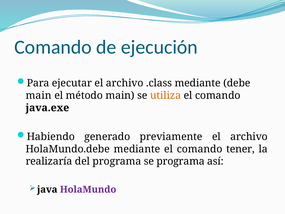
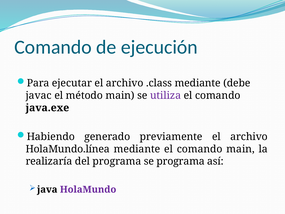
main at (39, 95): main -> javac
utiliza colour: orange -> purple
HolaMundo.debe: HolaMundo.debe -> HolaMundo.línea
comando tener: tener -> main
